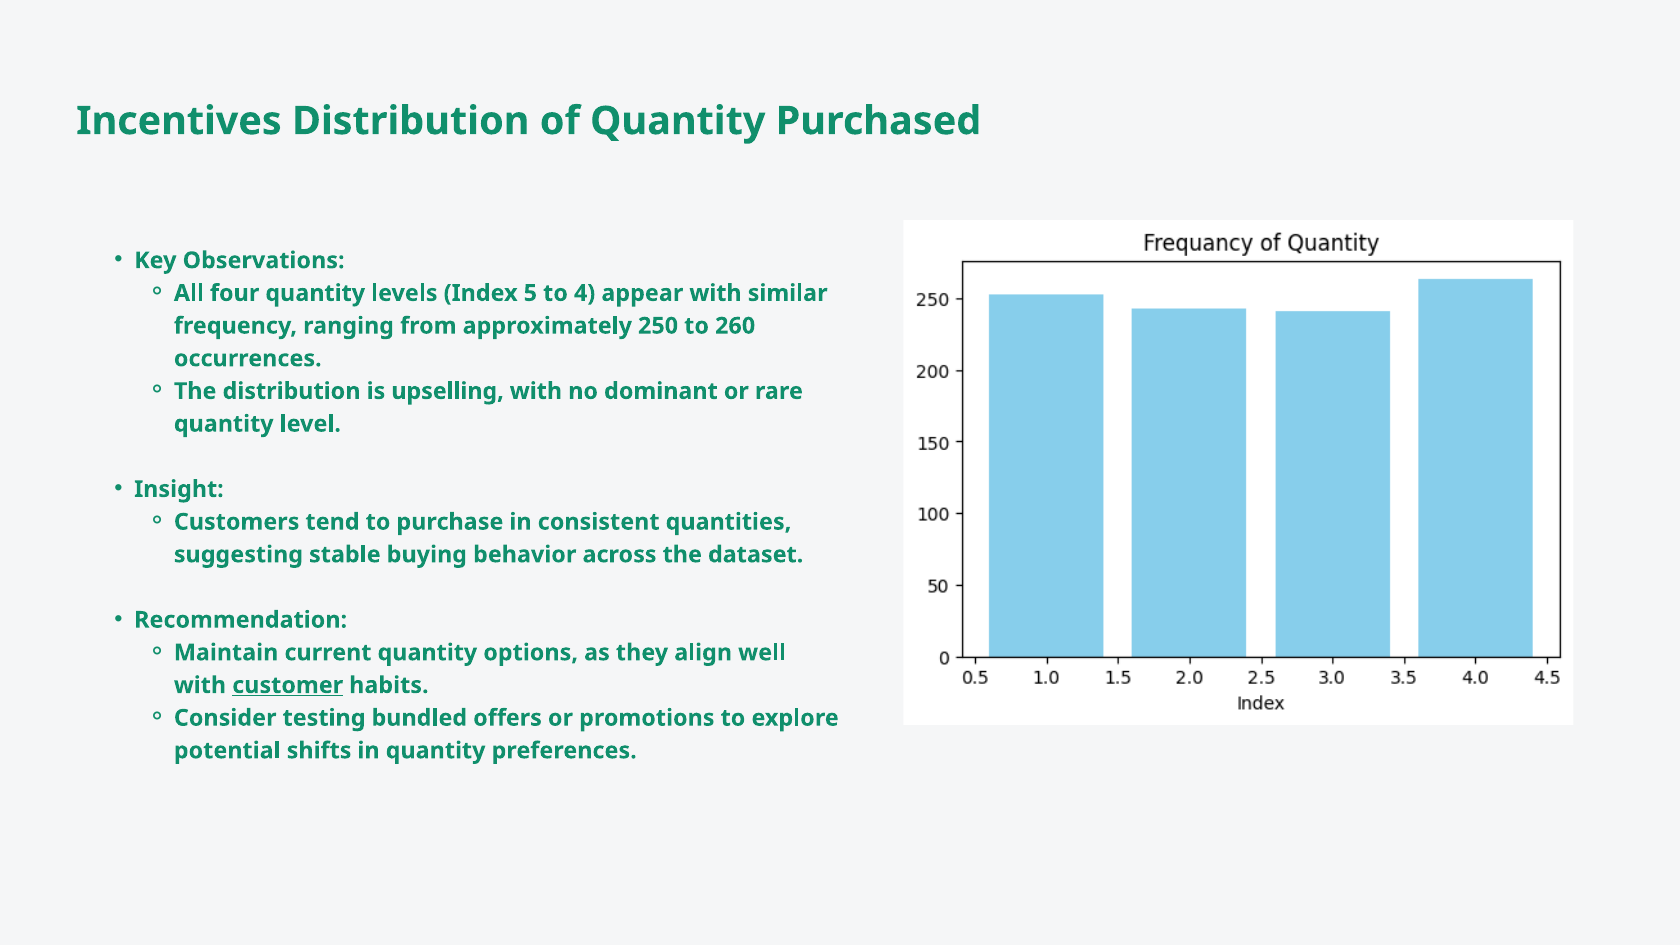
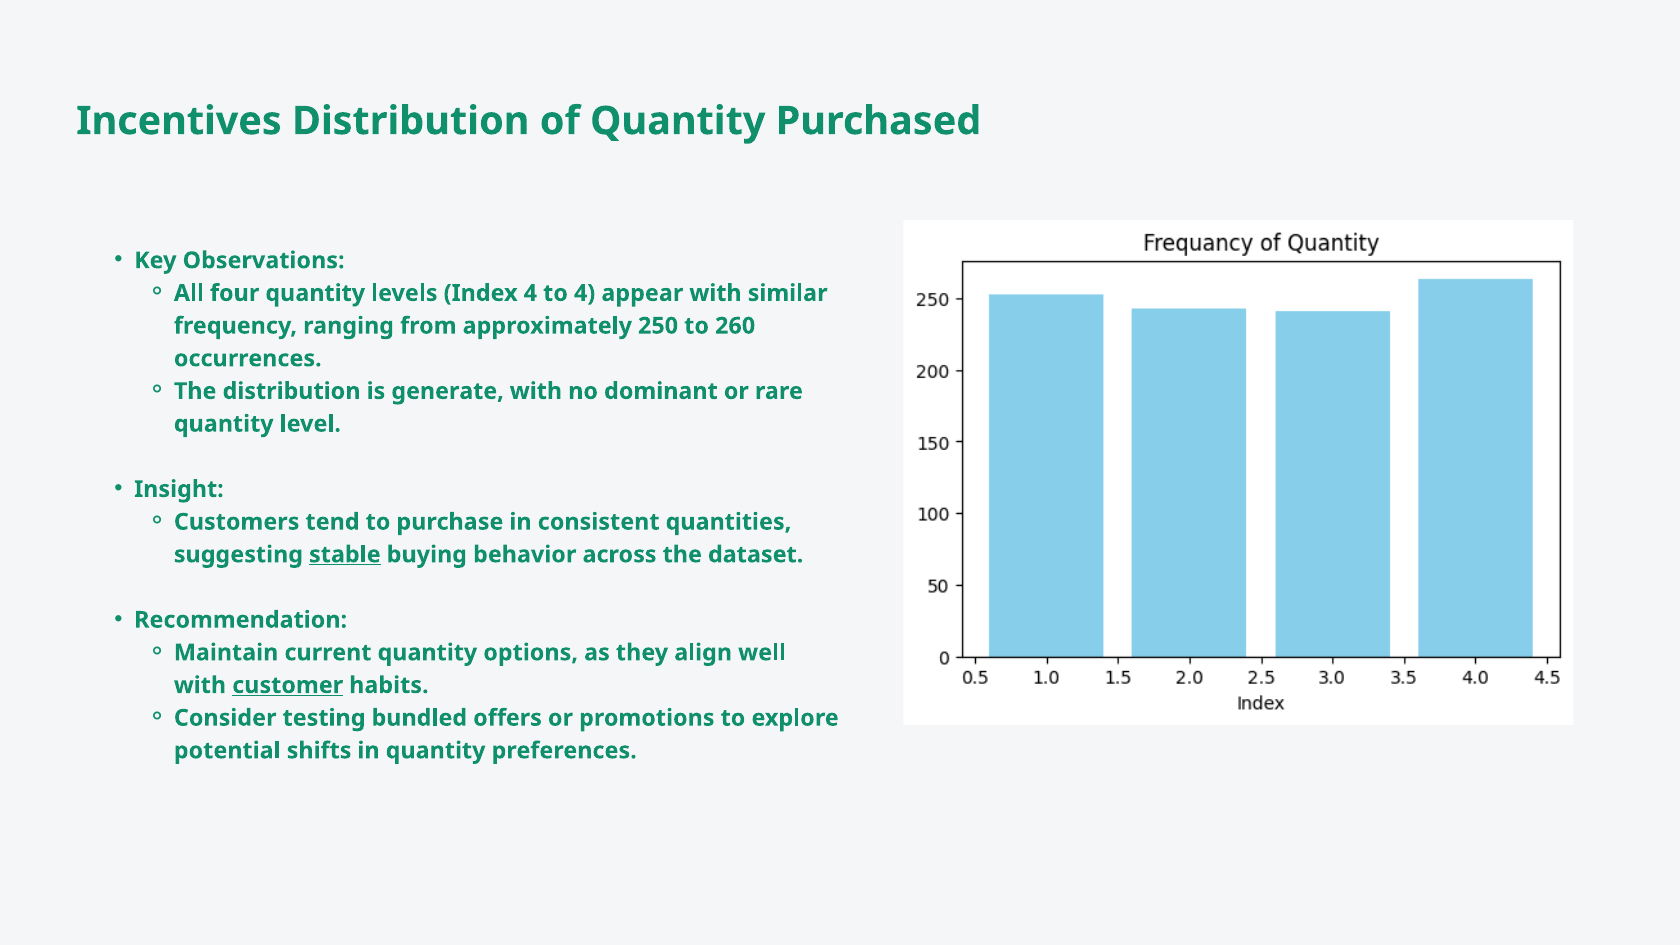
Index 5: 5 -> 4
upselling: upselling -> generate
stable underline: none -> present
